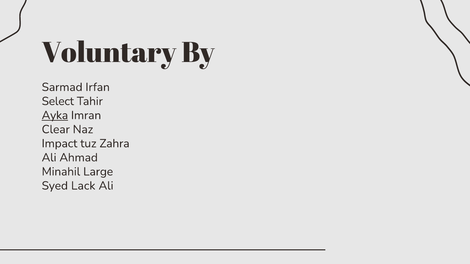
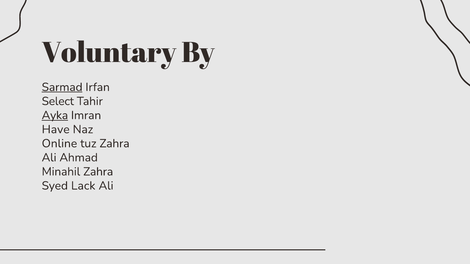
Sarmad underline: none -> present
Clear: Clear -> Have
Impact: Impact -> Online
Minahil Large: Large -> Zahra
